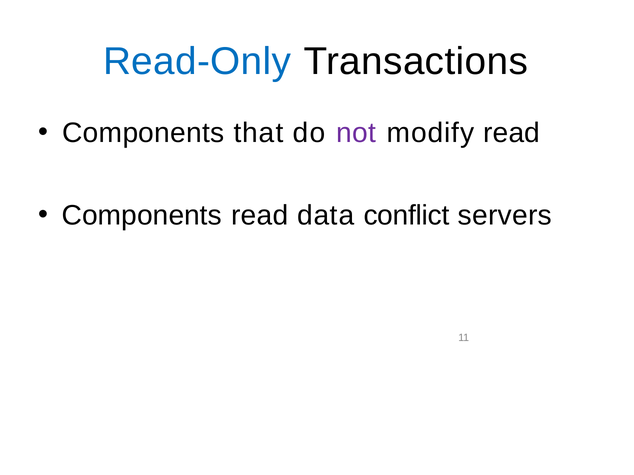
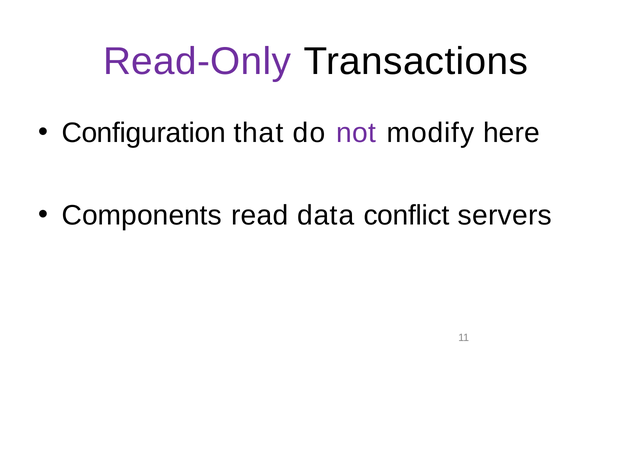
Read-Only colour: blue -> purple
Components at (143, 133): Components -> Configuration
modify read: read -> here
